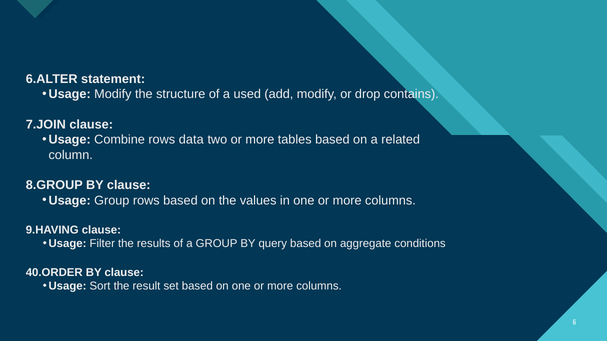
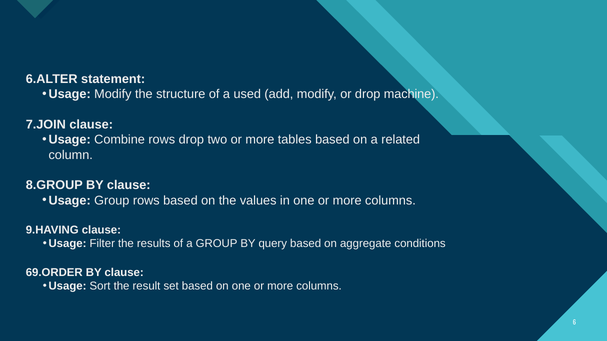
contains: contains -> machine
rows data: data -> drop
40.ORDER: 40.ORDER -> 69.ORDER
